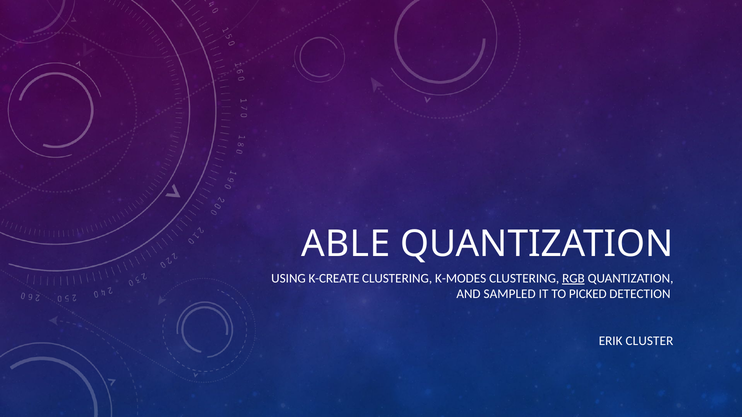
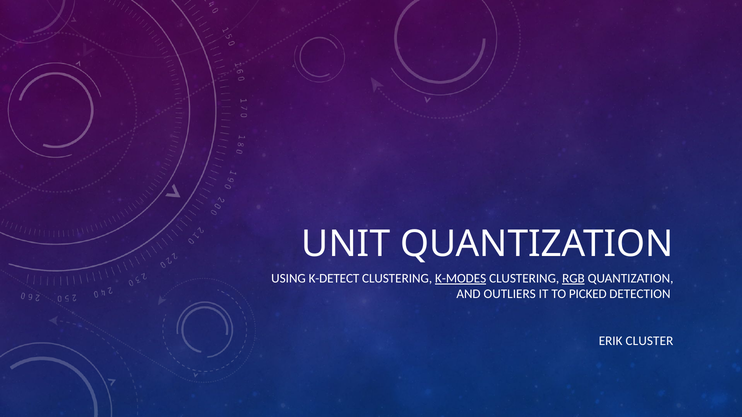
ABLE: ABLE -> UNIT
K-CREATE: K-CREATE -> K-DETECT
K-MODES underline: none -> present
SAMPLED: SAMPLED -> OUTLIERS
